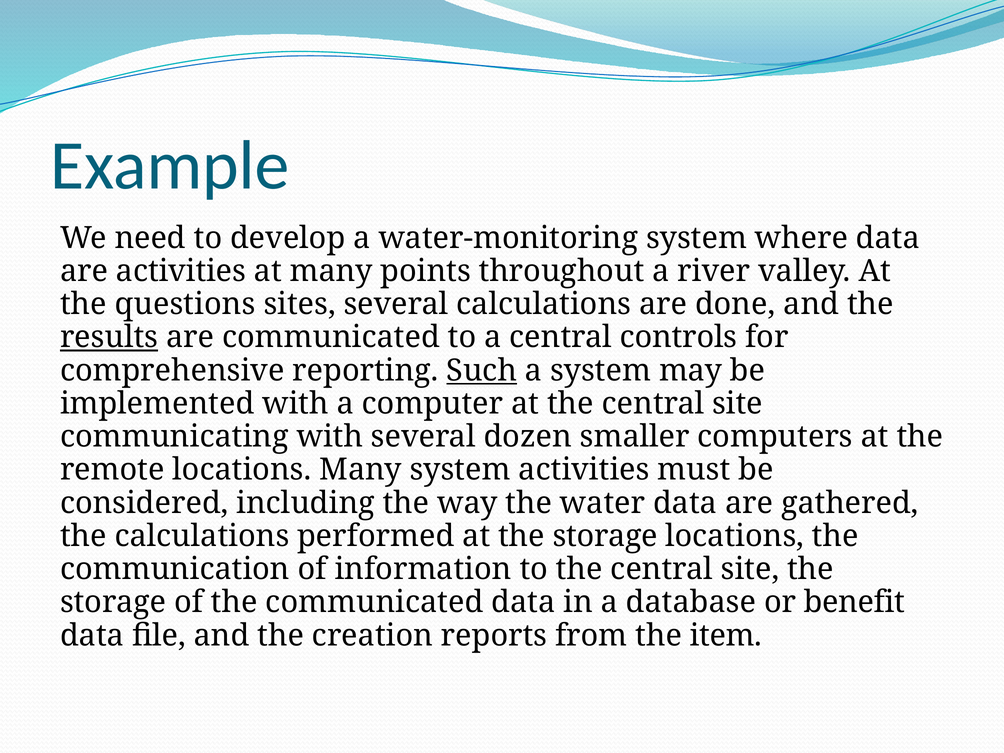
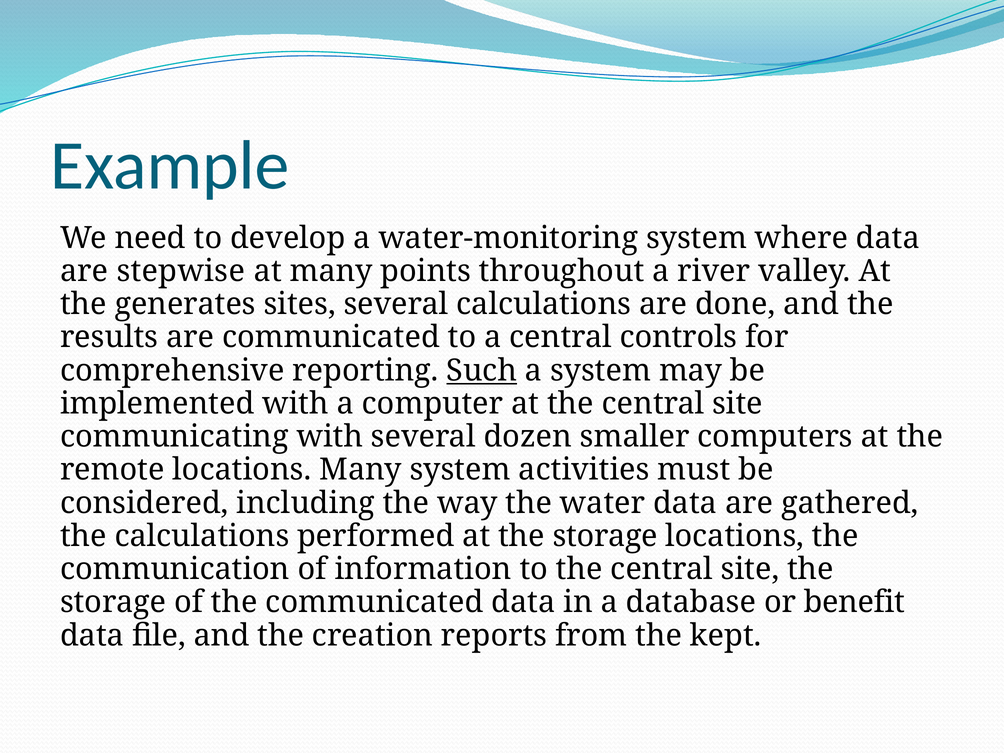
are activities: activities -> stepwise
questions: questions -> generates
results underline: present -> none
item: item -> kept
